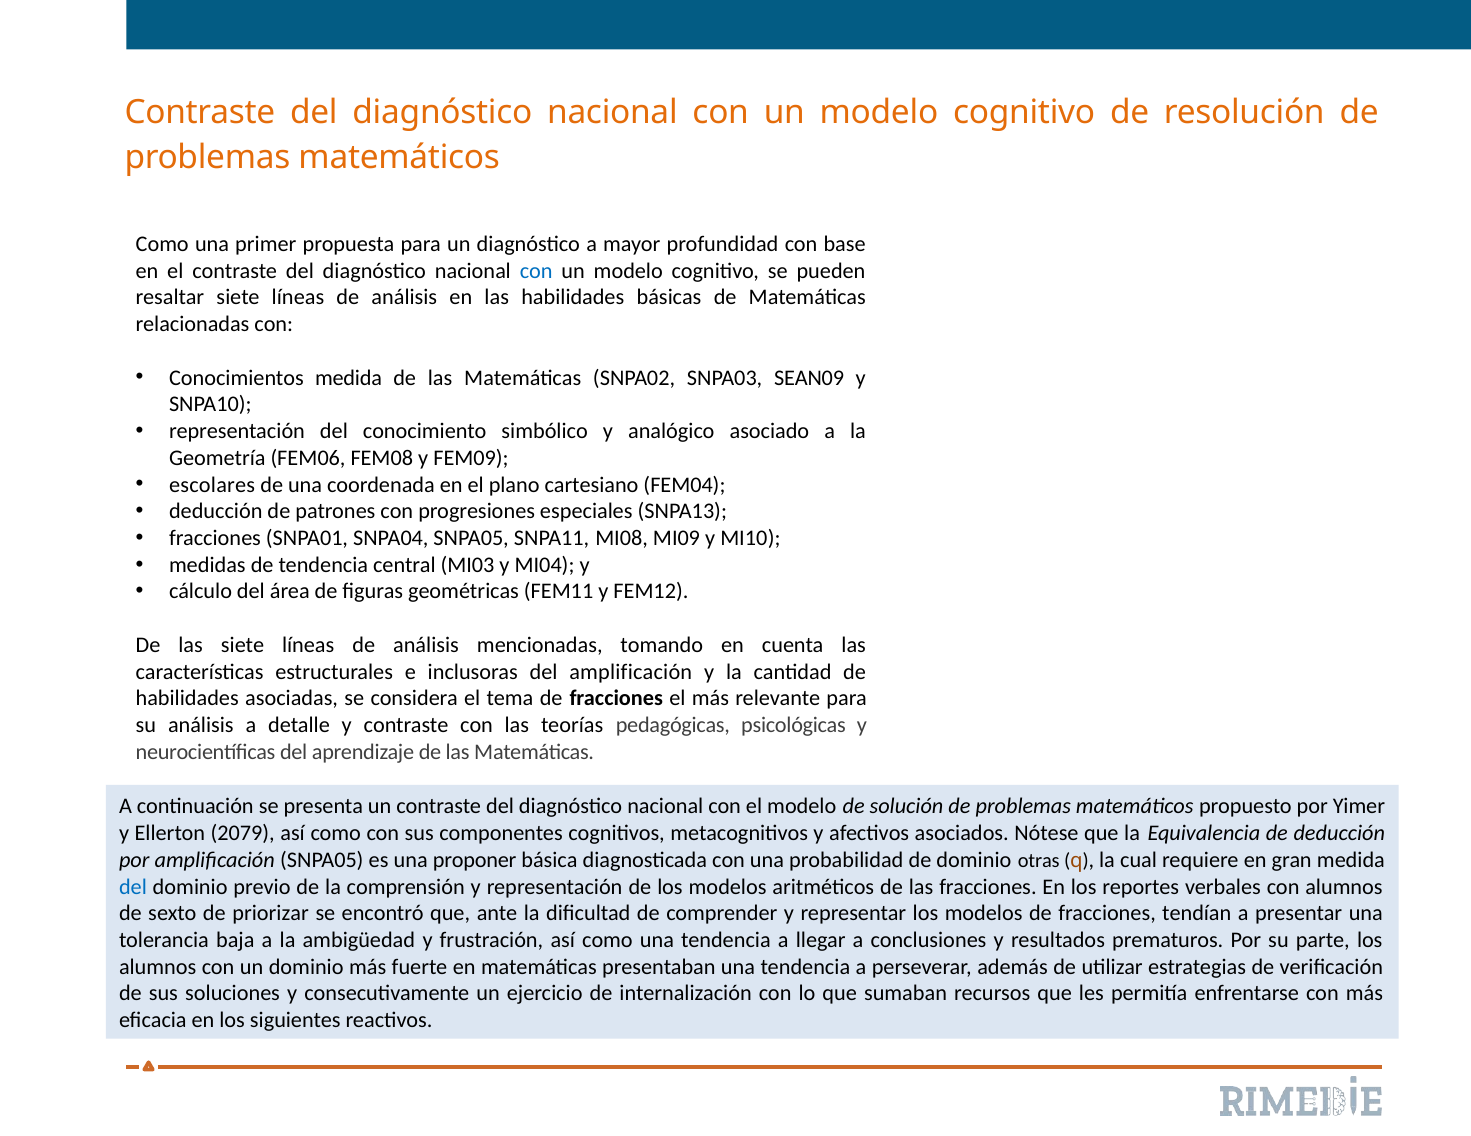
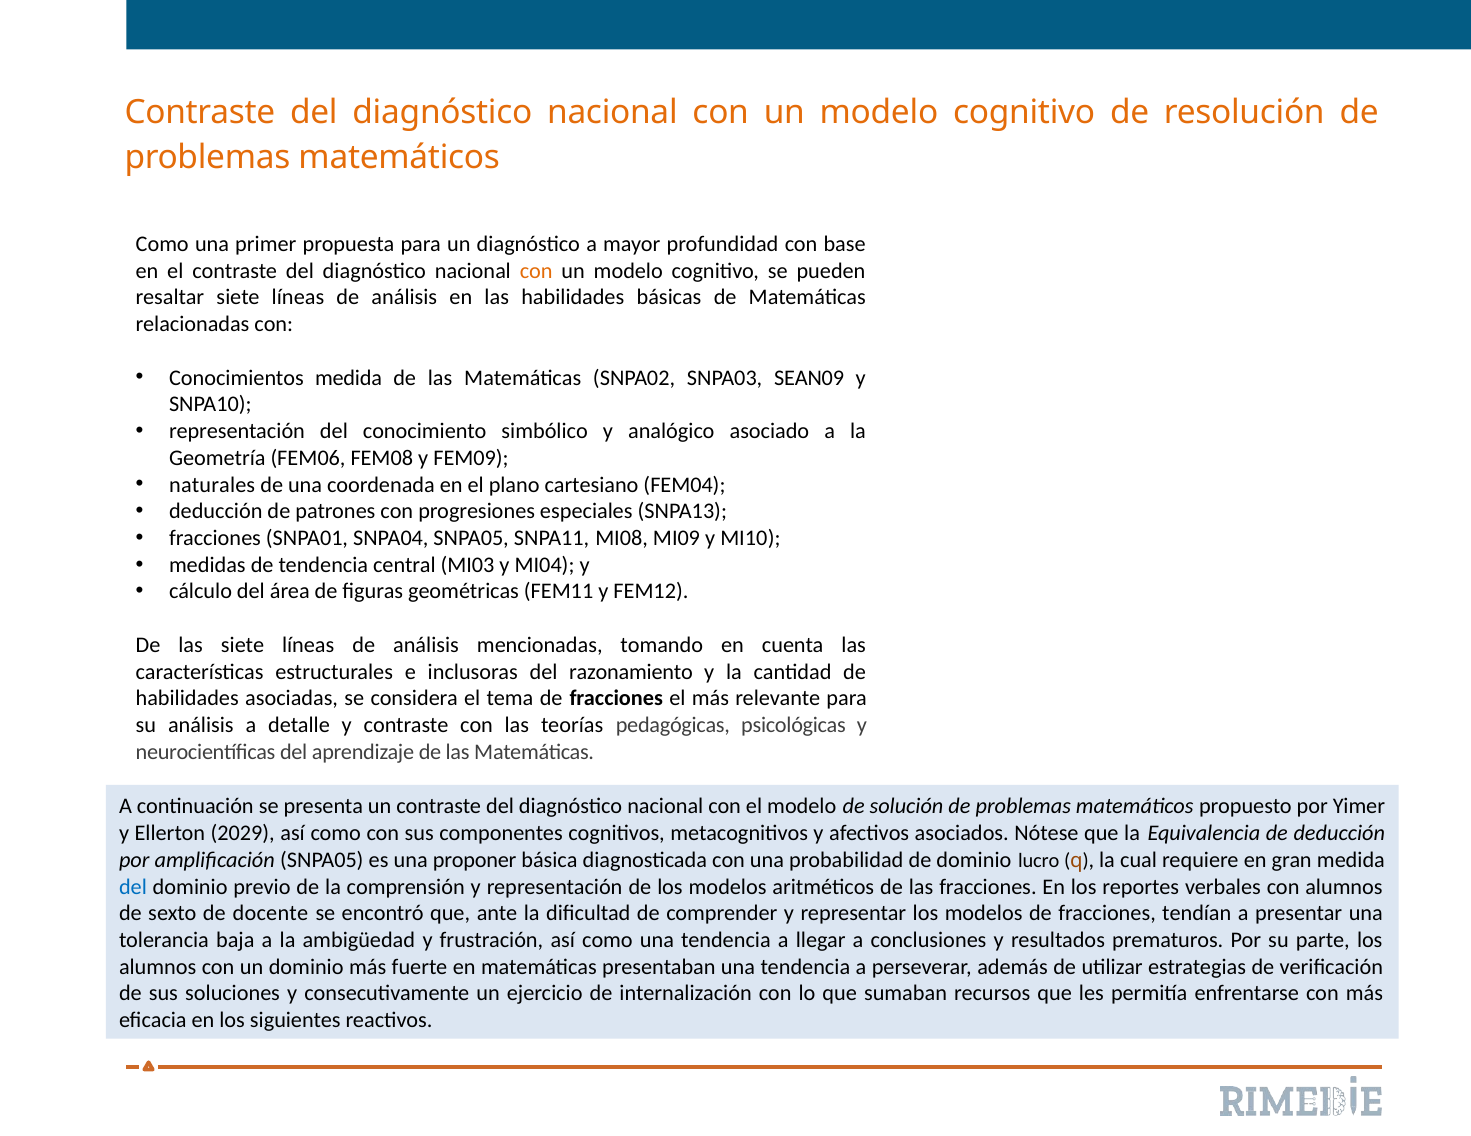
con at (536, 271) colour: blue -> orange
escolares: escolares -> naturales
del amplificación: amplificación -> razonamiento
2079: 2079 -> 2029
otras: otras -> lucro
priorizar: priorizar -> docente
